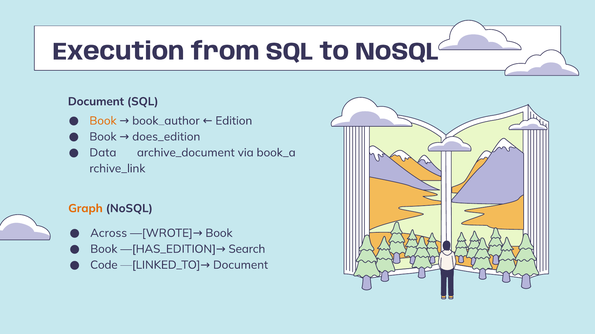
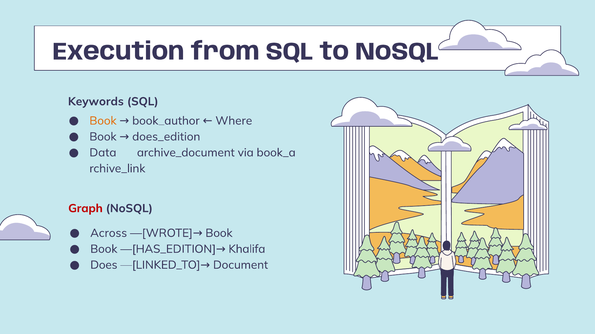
Document at (96, 102): Document -> Keywords
Edition: Edition -> Where
Graph colour: orange -> red
Search: Search -> Khalifa
Code: Code -> Does
